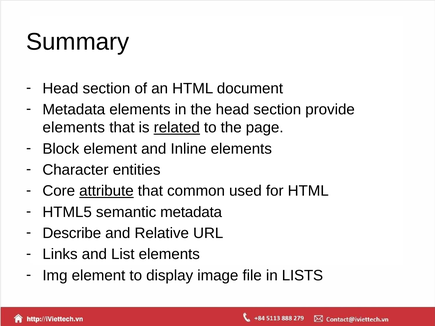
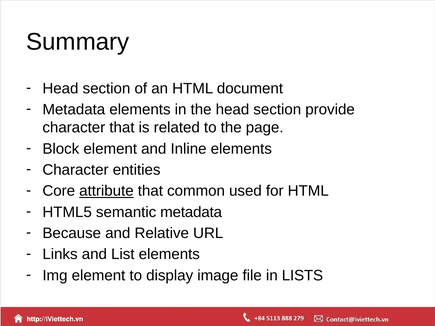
elements at (74, 128): elements -> character
related underline: present -> none
Describe: Describe -> Because
